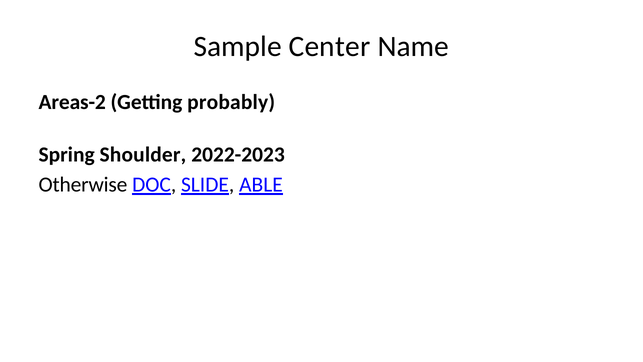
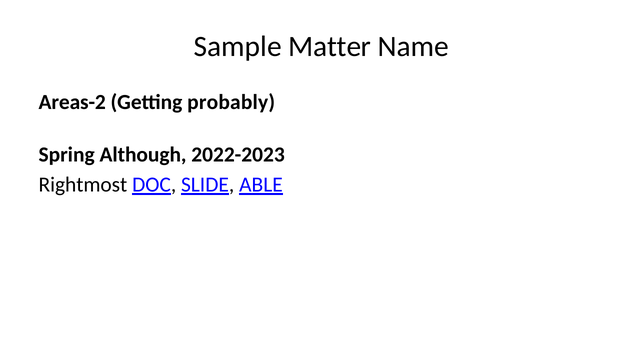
Center: Center -> Matter
Shoulder: Shoulder -> Although
Otherwise: Otherwise -> Rightmost
